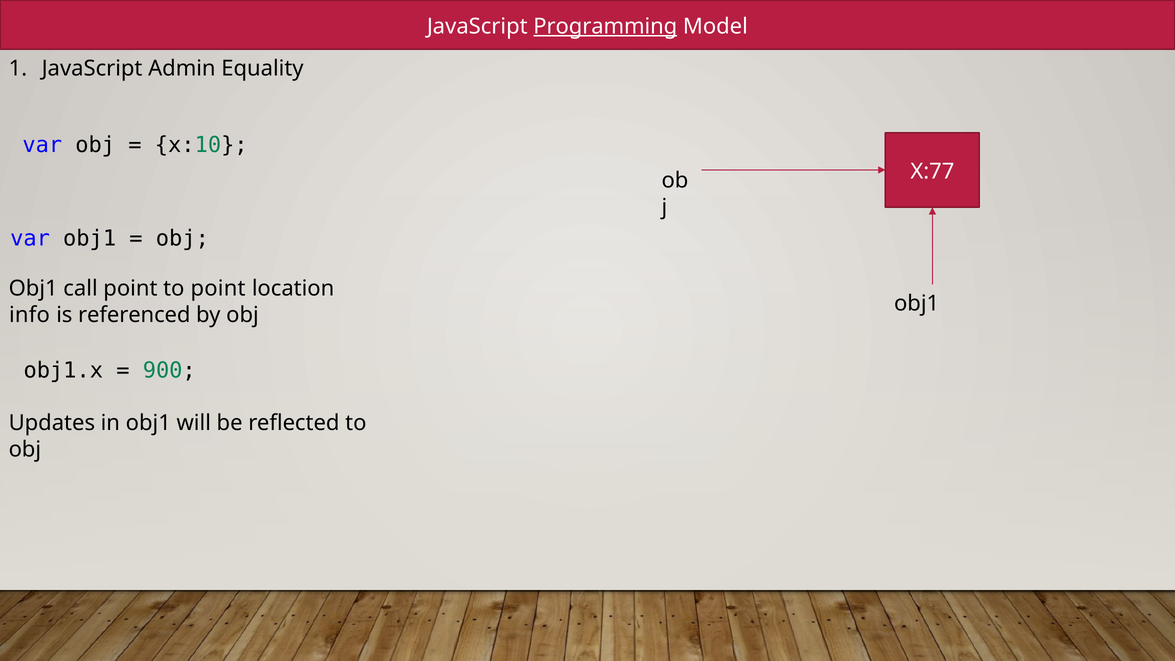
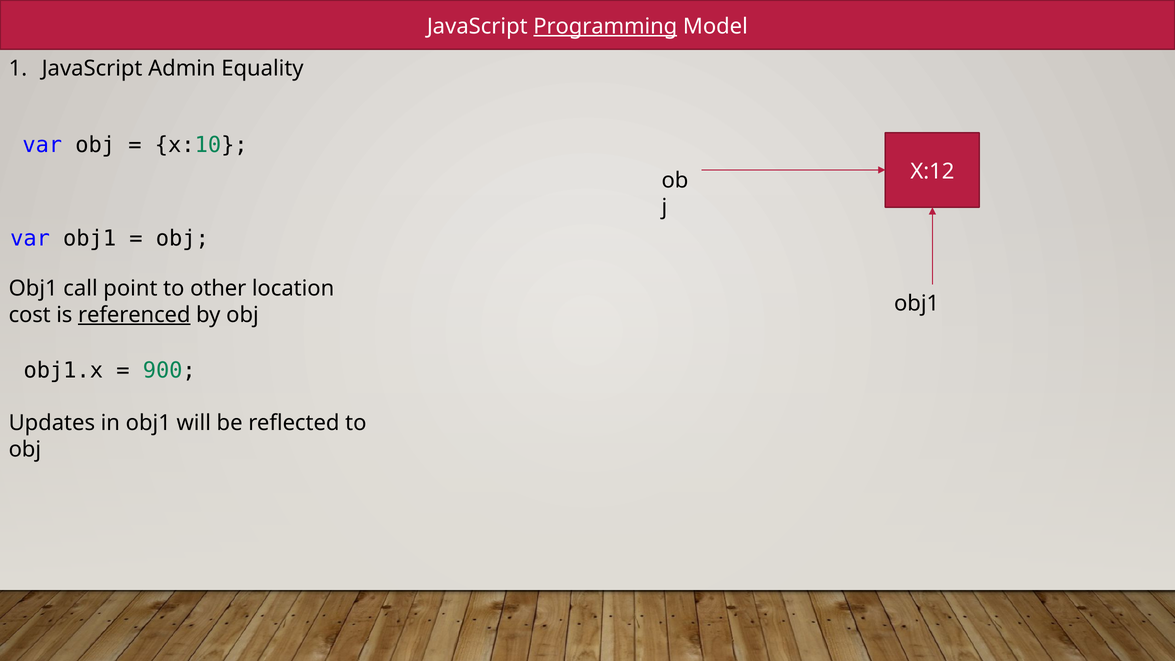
X:77: X:77 -> X:12
to point: point -> other
info: info -> cost
referenced underline: none -> present
